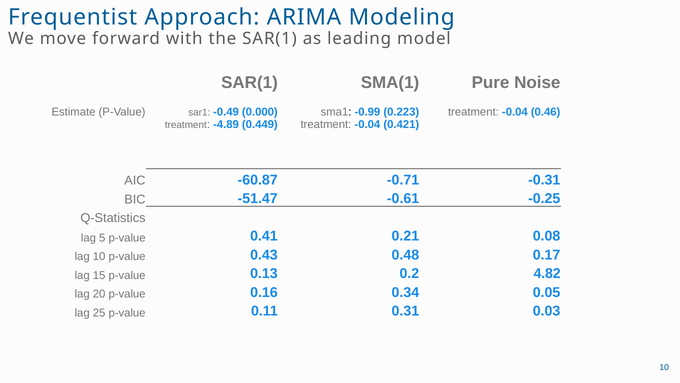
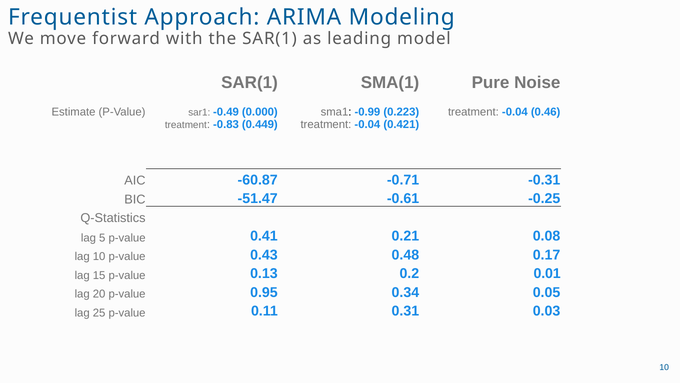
-4.89: -4.89 -> -0.83
4.82: 4.82 -> 0.01
0.16: 0.16 -> 0.95
